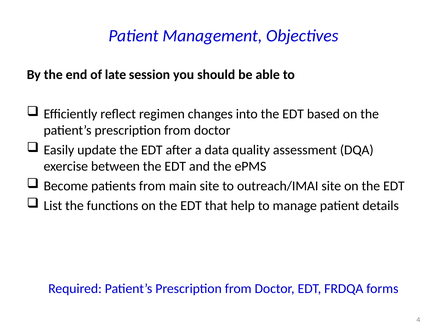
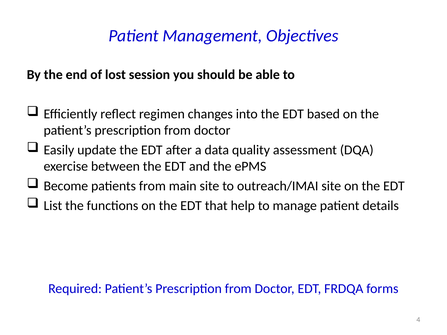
late: late -> lost
